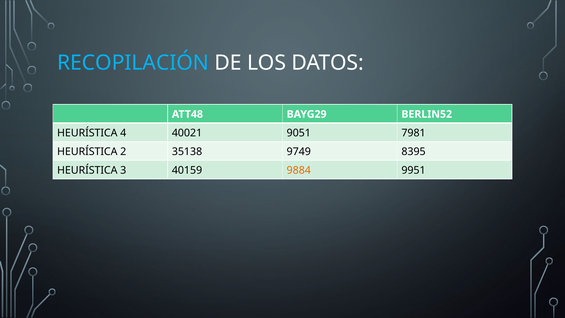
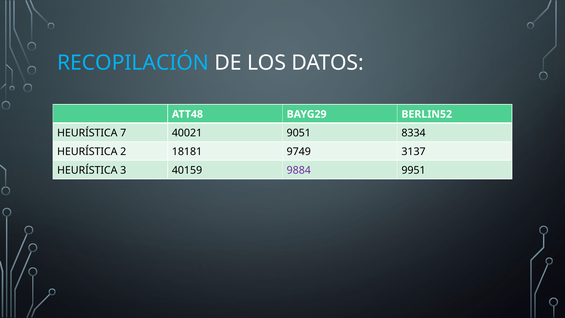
4: 4 -> 7
7981: 7981 -> 8334
35138: 35138 -> 18181
8395: 8395 -> 3137
9884 colour: orange -> purple
